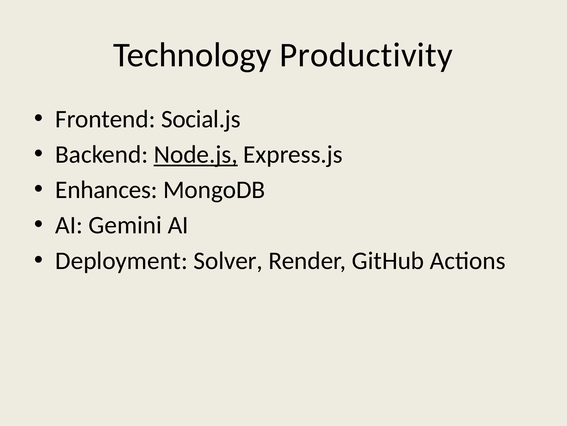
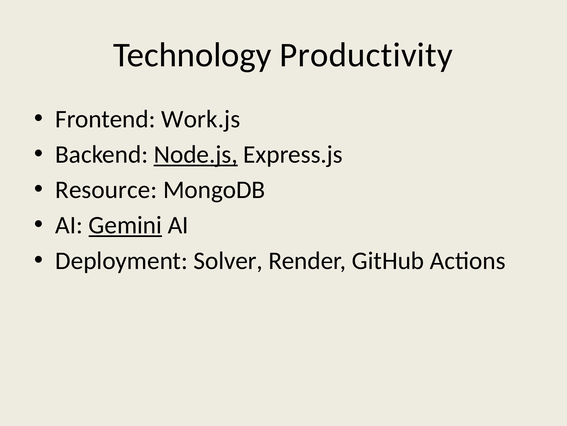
Social.js: Social.js -> Work.js
Enhances: Enhances -> Resource
Gemini underline: none -> present
